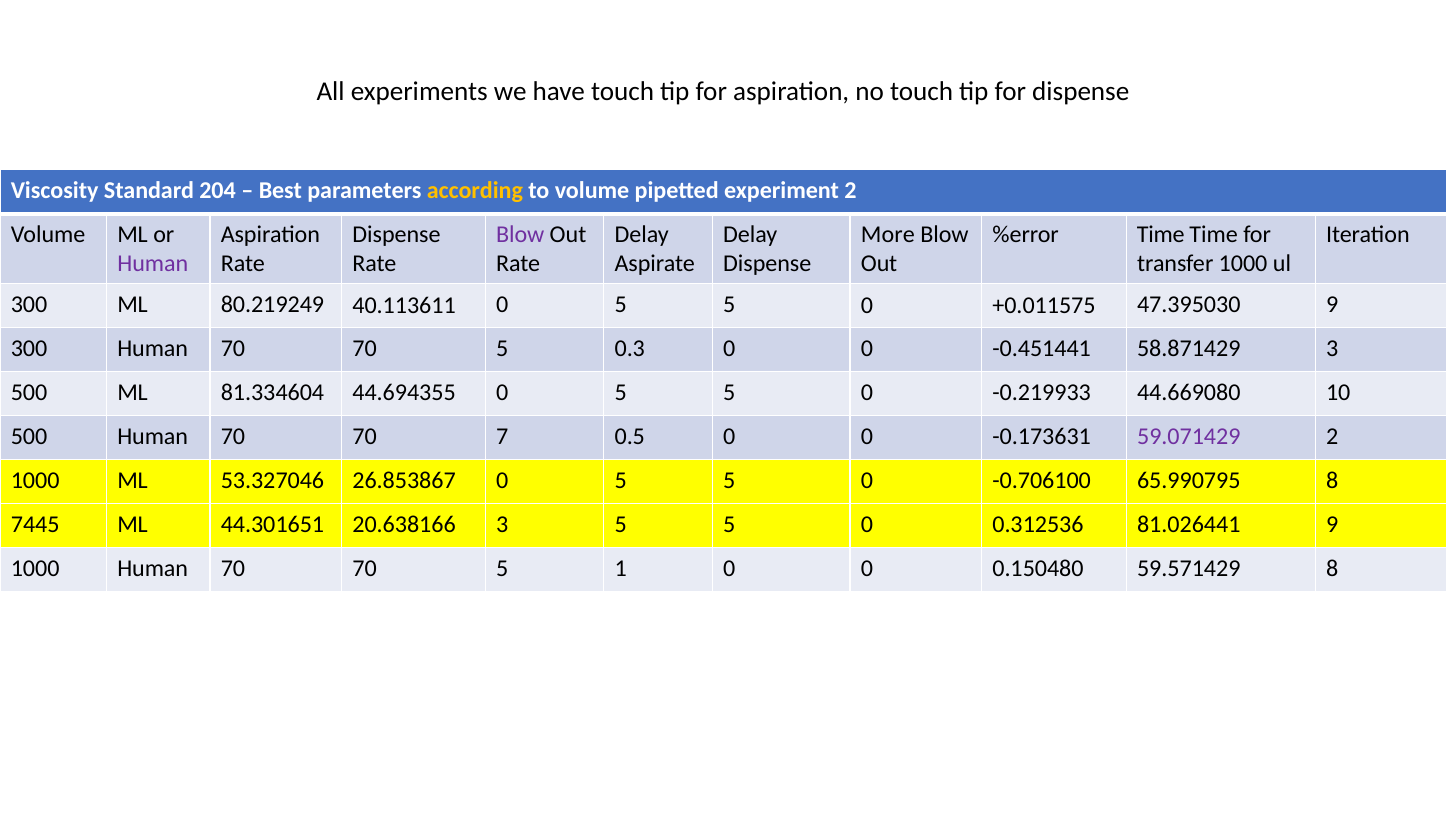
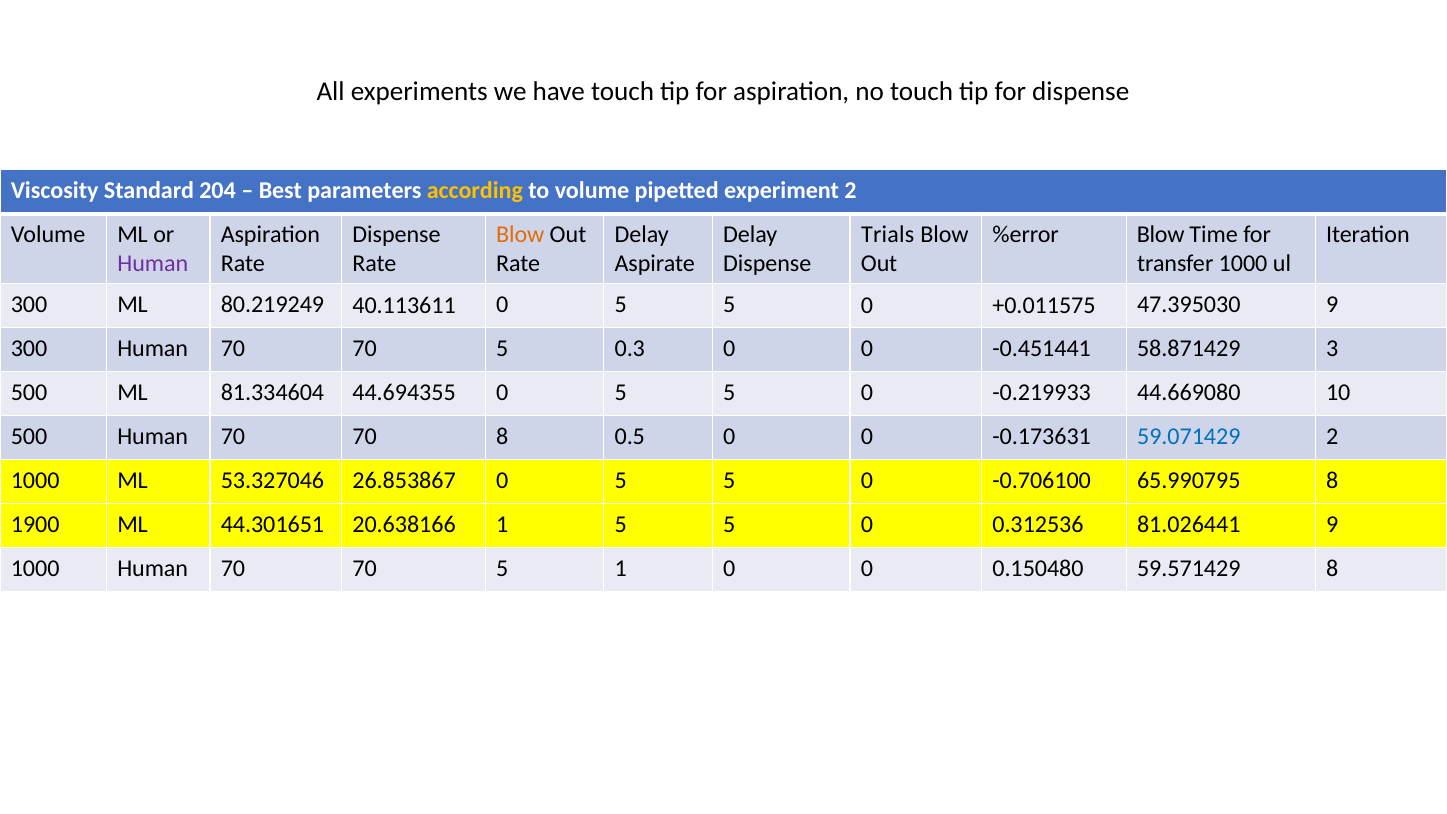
Blow at (520, 234) colour: purple -> orange
More: More -> Trials
%error Time: Time -> Blow
70 7: 7 -> 8
59.071429 colour: purple -> blue
7445: 7445 -> 1900
20.638166 3: 3 -> 1
